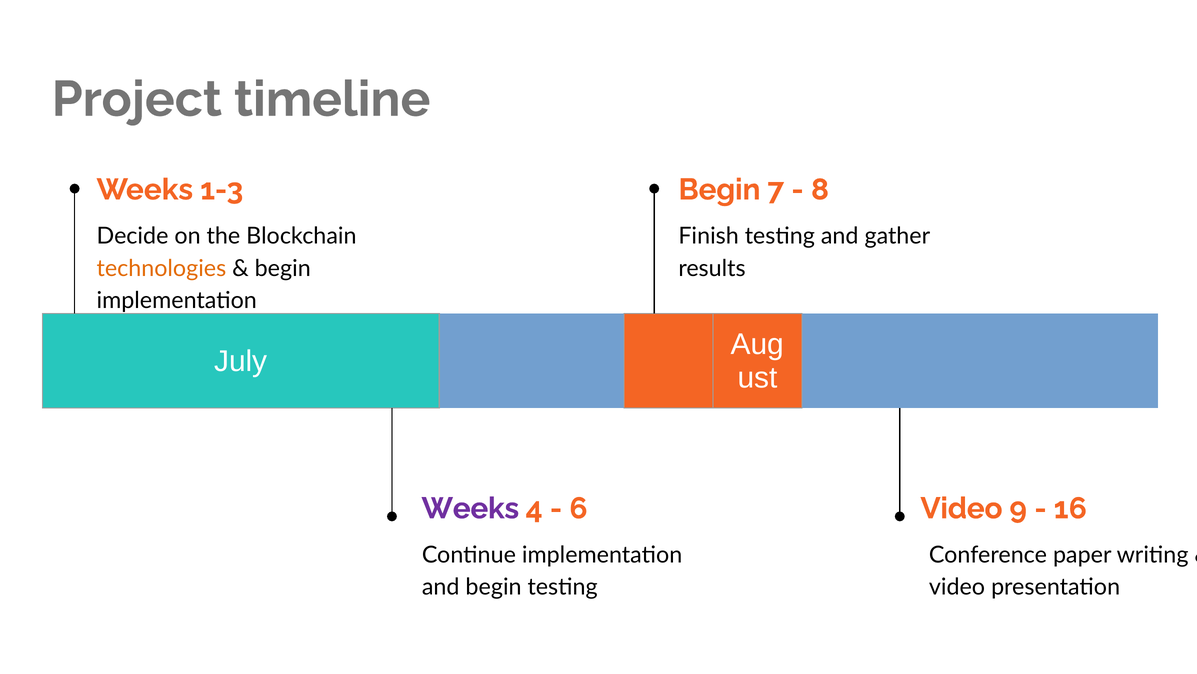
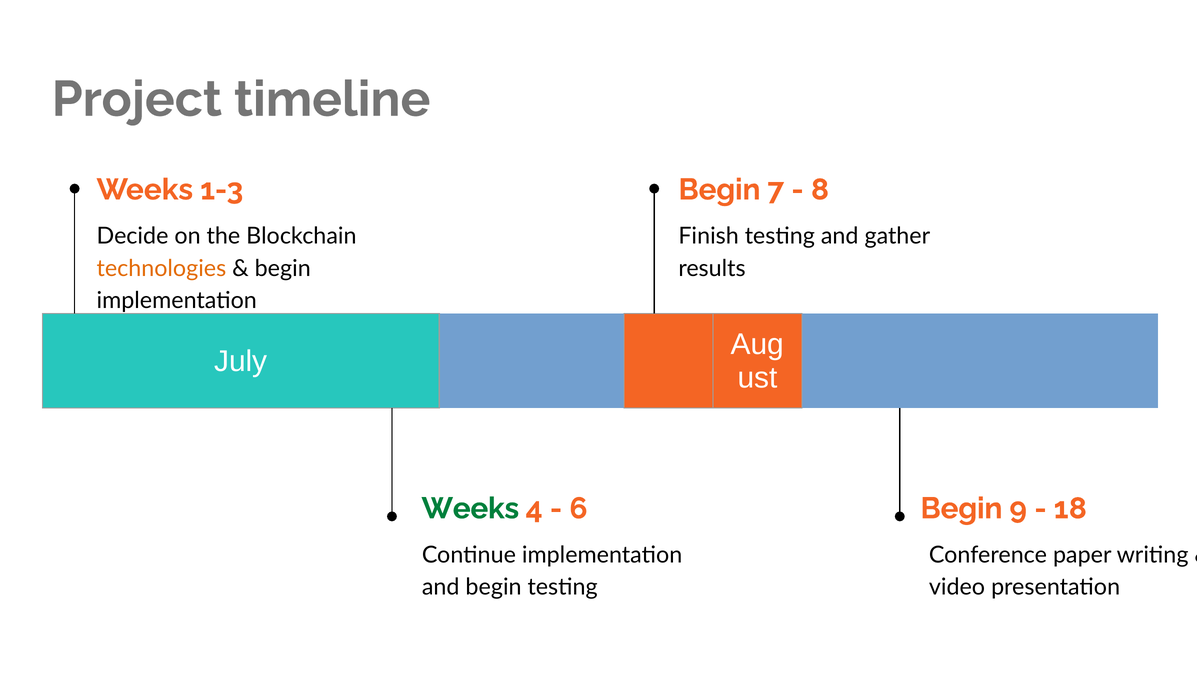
Weeks at (470, 508) colour: purple -> green
Video at (961, 508): Video -> Begin
16: 16 -> 18
